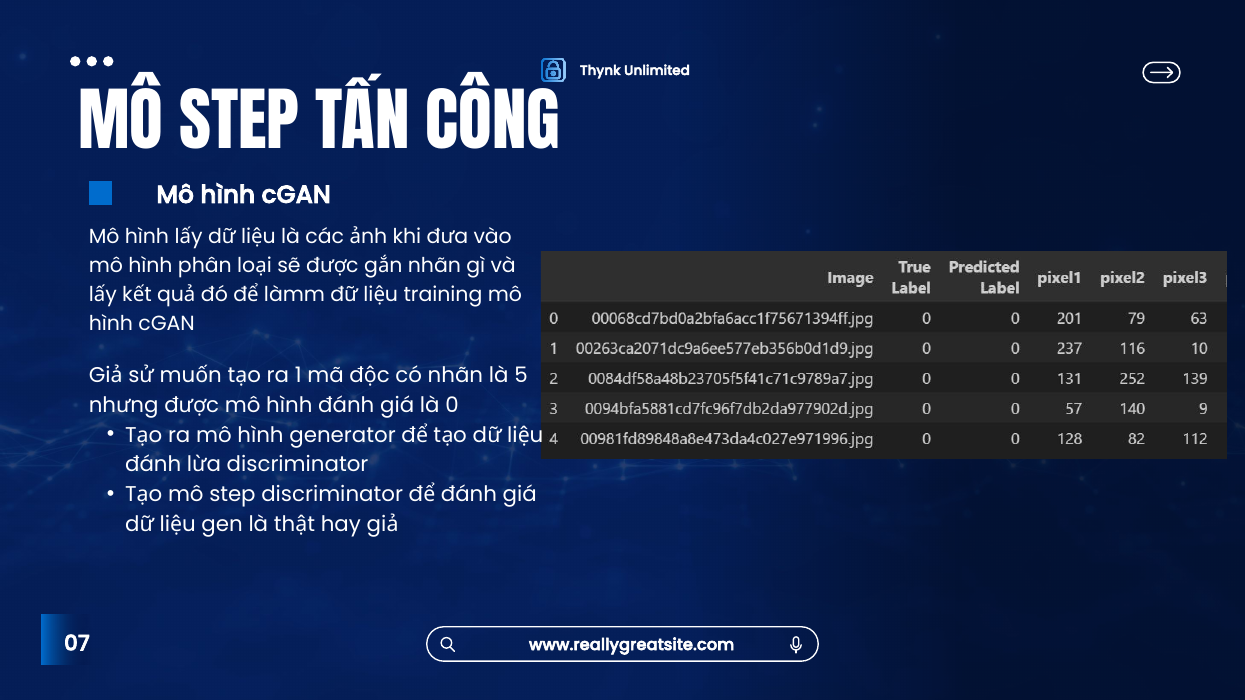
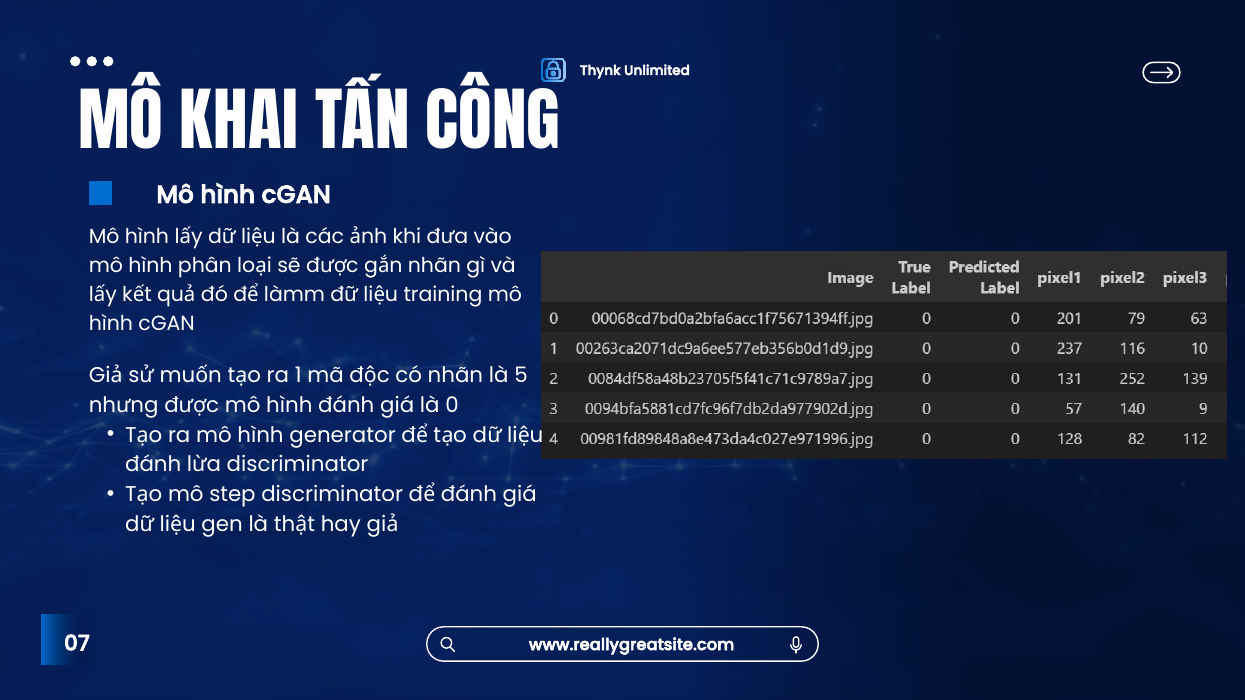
STEP at (239, 126): STEP -> KHAI
